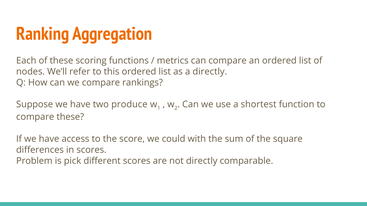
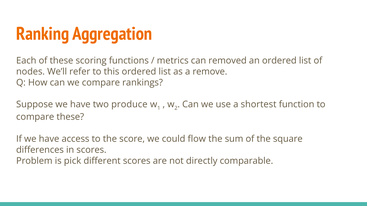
can compare: compare -> removed
a directly: directly -> remove
with: with -> flow
